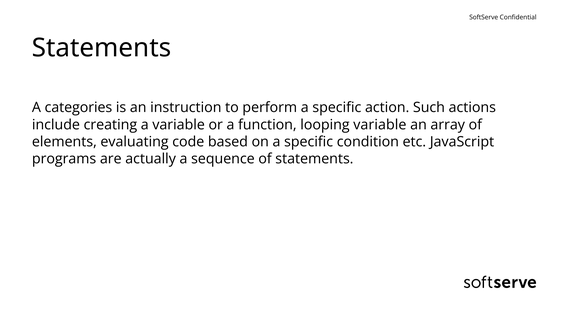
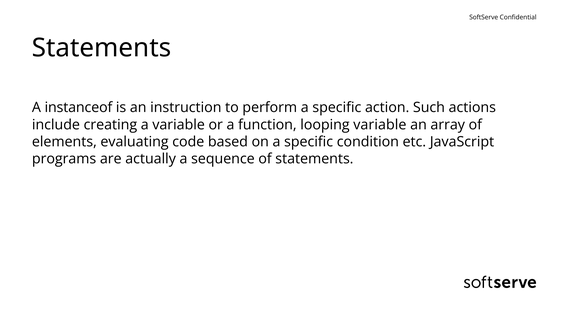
categories: categories -> instanceof
